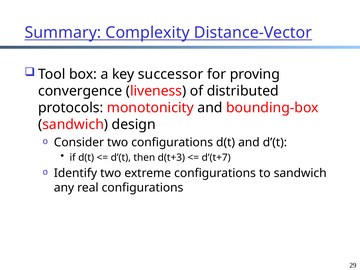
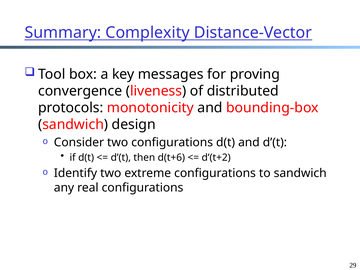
successor: successor -> messages
d(t+3: d(t+3 -> d(t+6
d’(t+7: d’(t+7 -> d’(t+2
